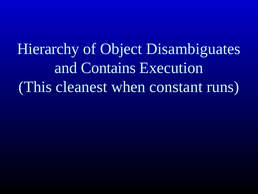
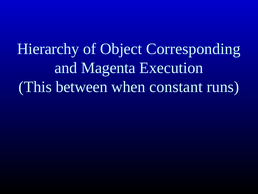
Disambiguates: Disambiguates -> Corresponding
Contains: Contains -> Magenta
cleanest: cleanest -> between
